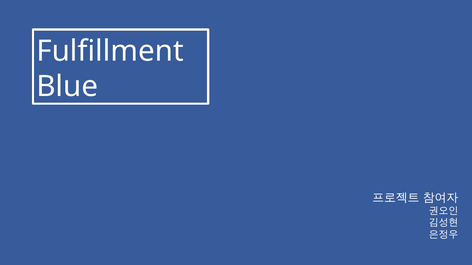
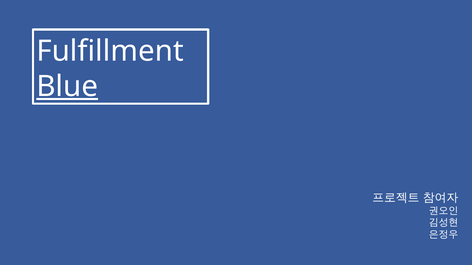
Blue underline: none -> present
